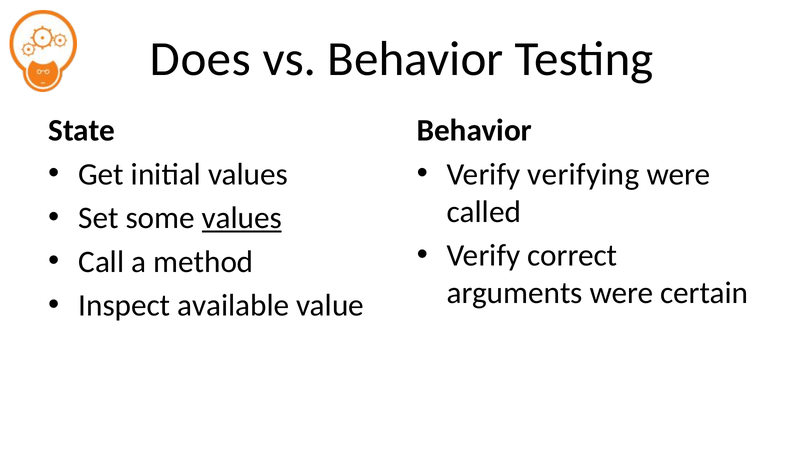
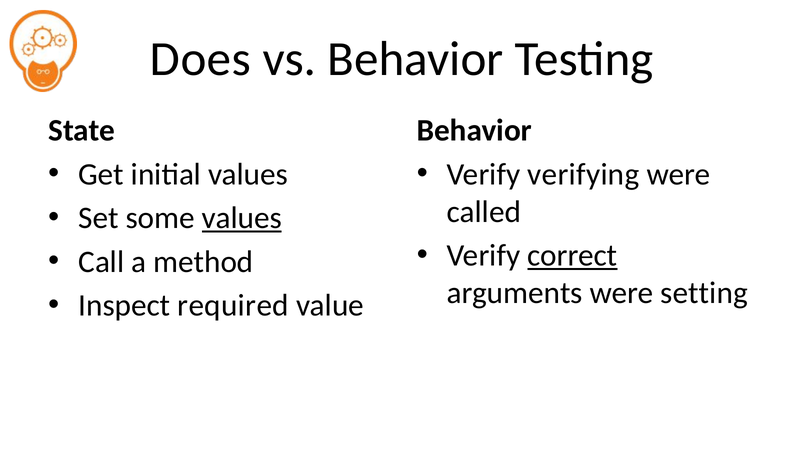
correct underline: none -> present
certain: certain -> setting
available: available -> required
